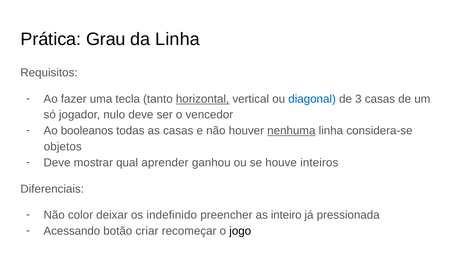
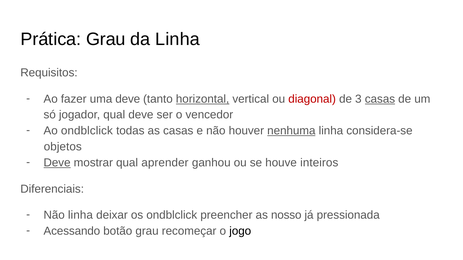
uma tecla: tecla -> deve
diagonal colour: blue -> red
casas at (380, 99) underline: none -> present
jogador nulo: nulo -> qual
Ao booleanos: booleanos -> ondblclick
Deve at (57, 163) underline: none -> present
Não color: color -> linha
os indefinido: indefinido -> ondblclick
inteiro: inteiro -> nosso
botão criar: criar -> grau
